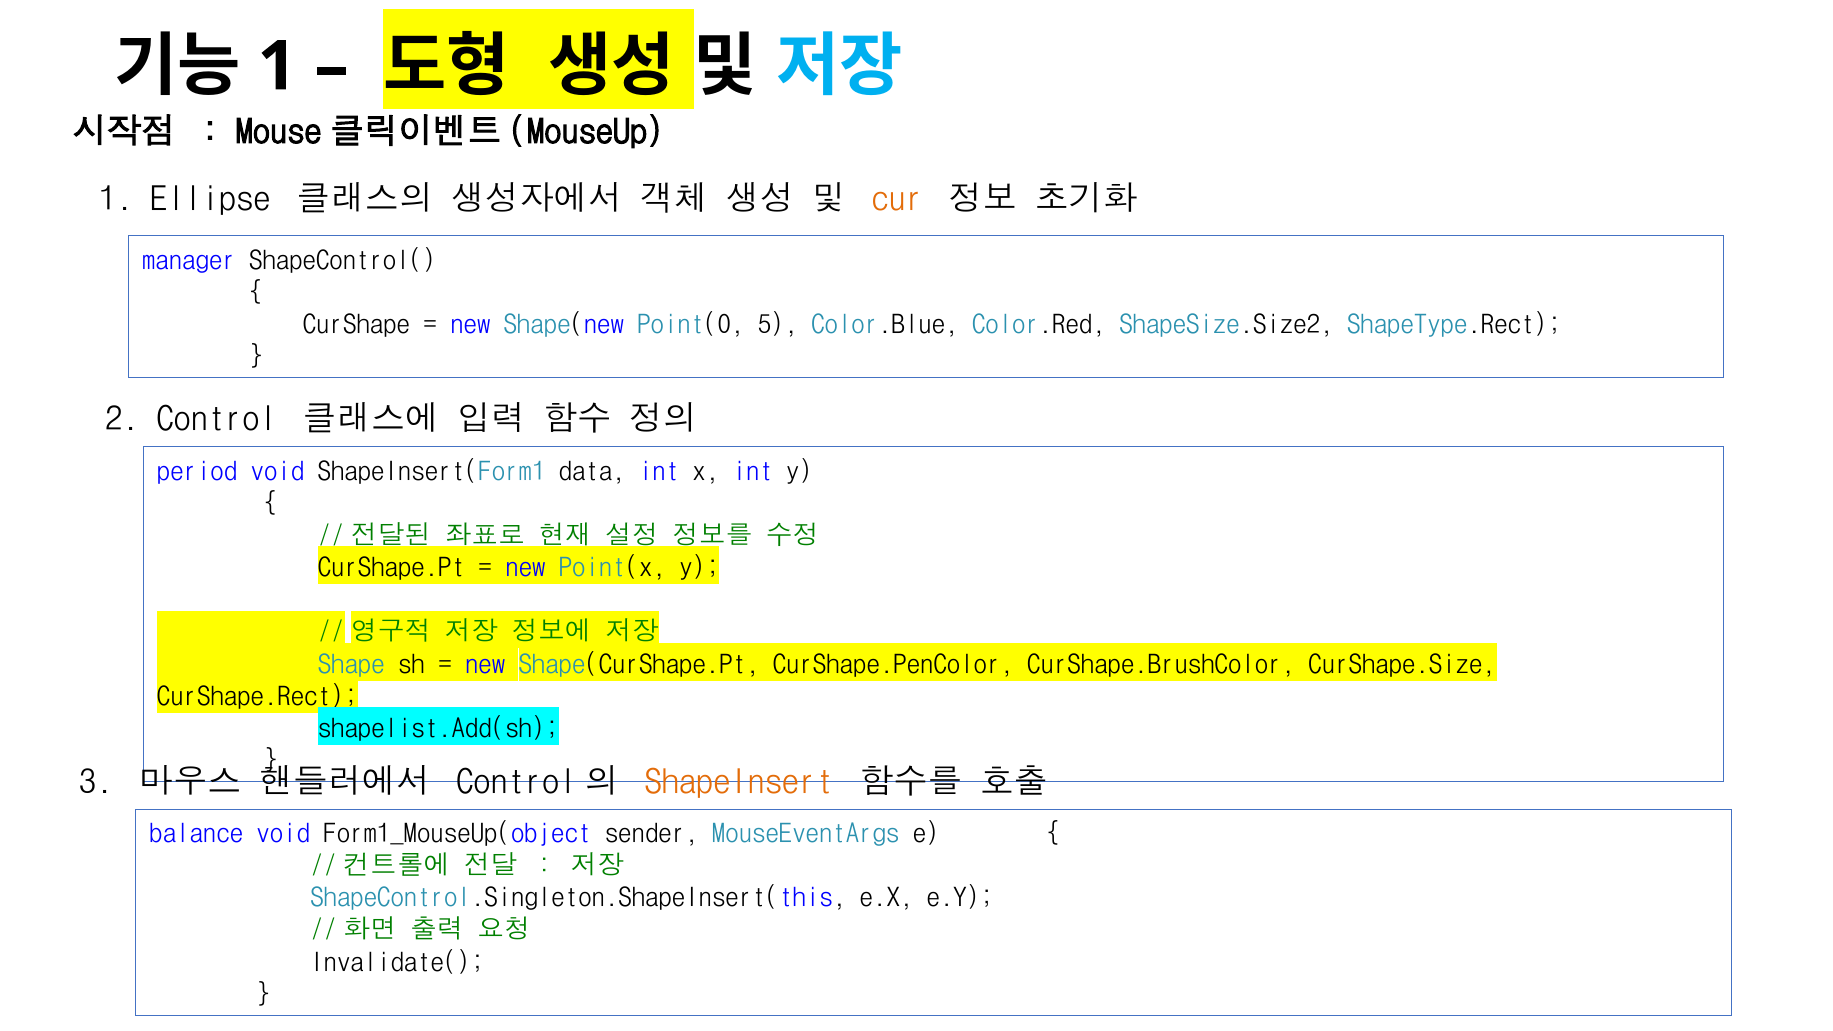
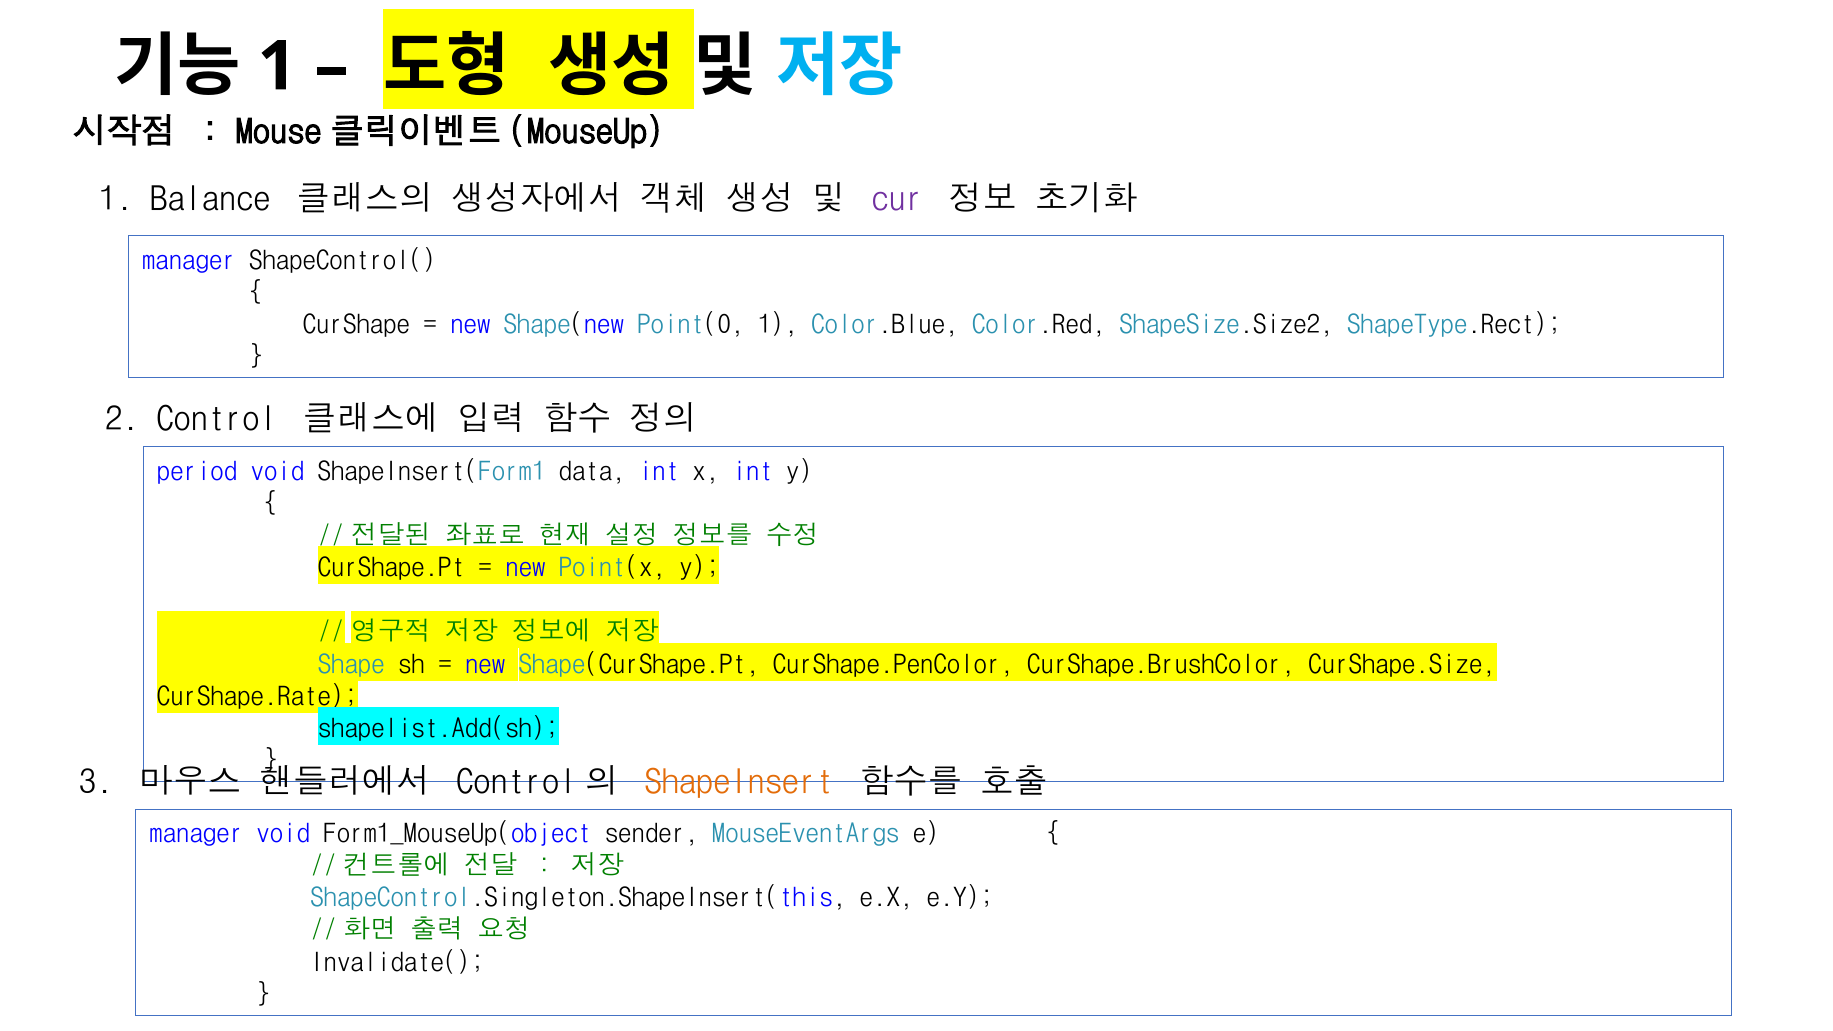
Ellipse: Ellipse -> Balance
cur colour: orange -> purple
Point(0 5: 5 -> 1
CurShape.Rect: CurShape.Rect -> CurShape.Rate
balance at (196, 834): balance -> manager
